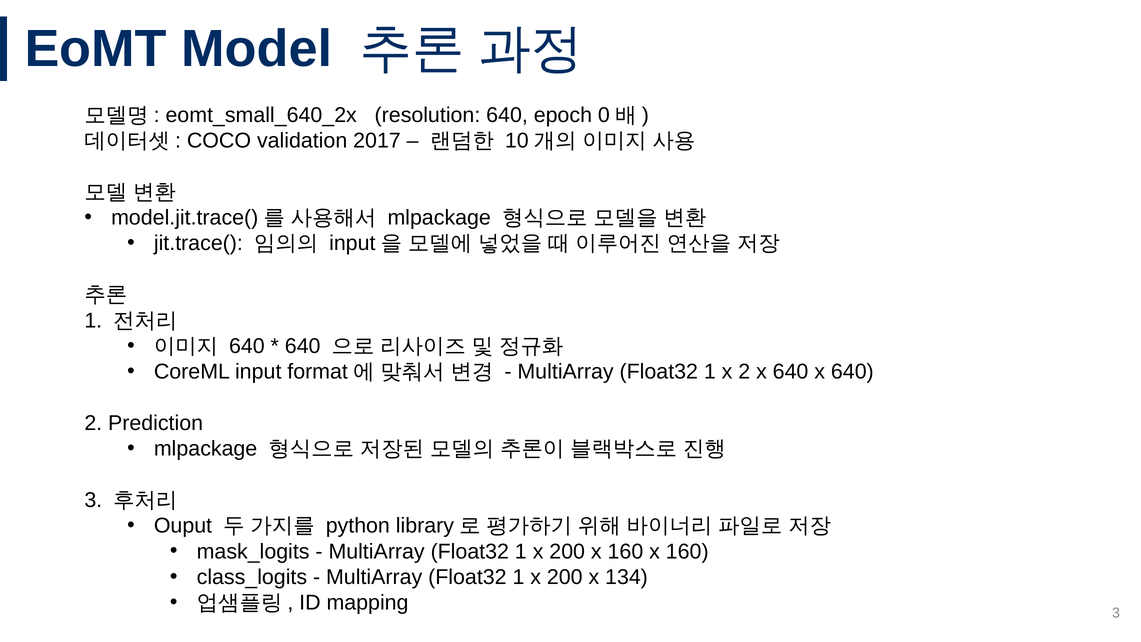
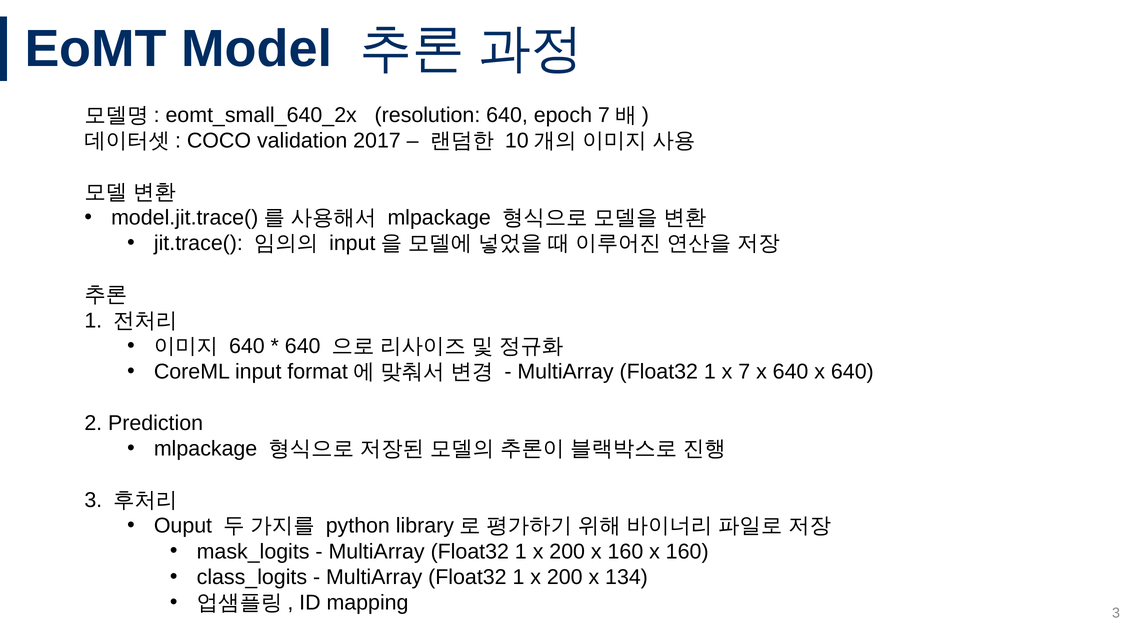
epoch 0: 0 -> 7
x 2: 2 -> 7
